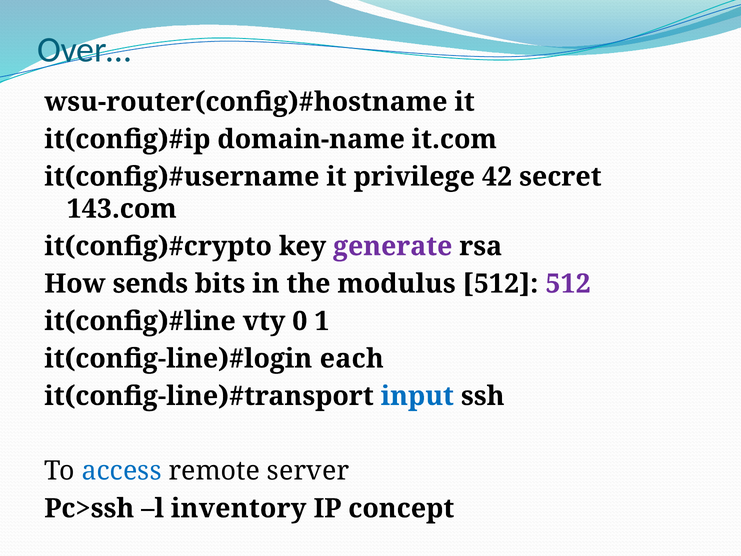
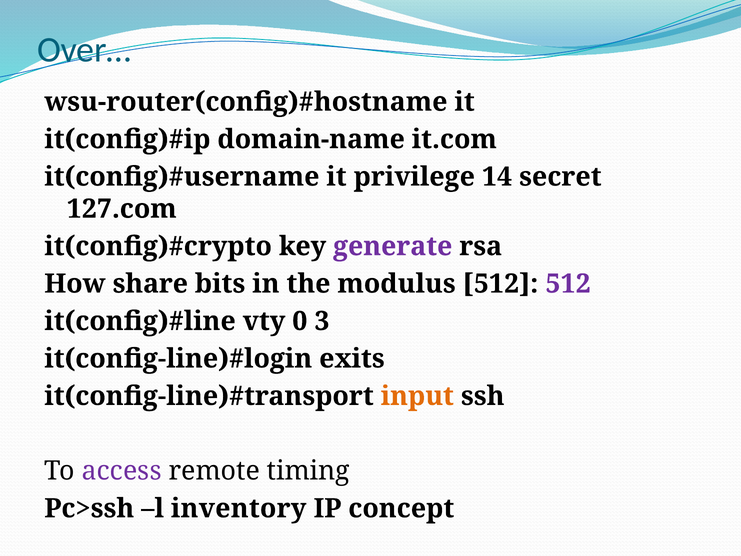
42: 42 -> 14
143.com: 143.com -> 127.com
sends: sends -> share
1: 1 -> 3
each: each -> exits
input colour: blue -> orange
access colour: blue -> purple
server: server -> timing
